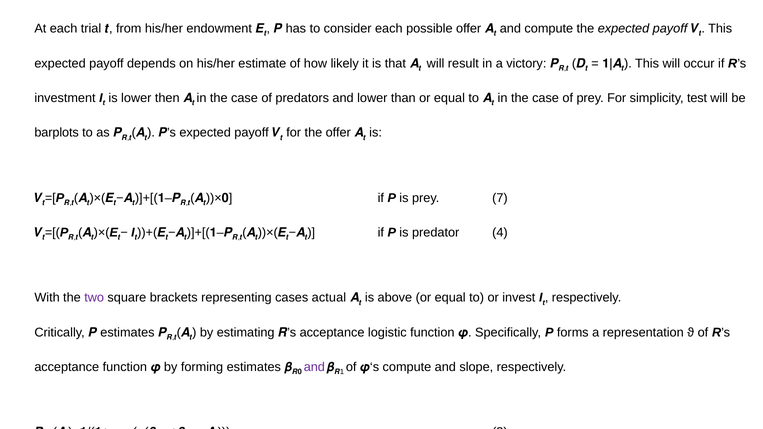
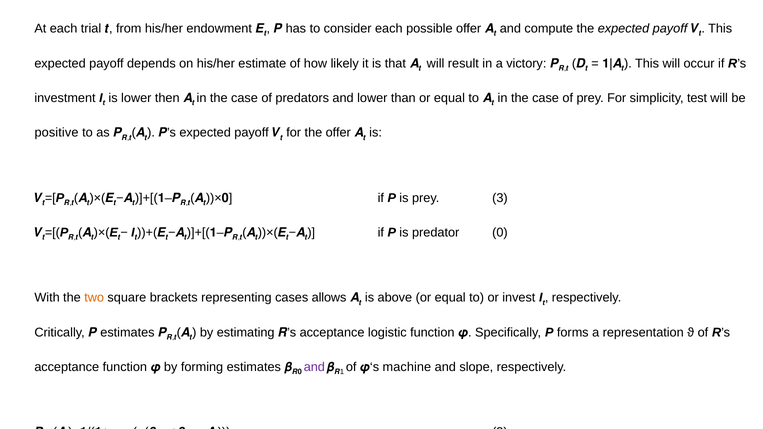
barplots: barplots -> positive
prey 7: 7 -> 3
4: 4 -> 0
two colour: purple -> orange
actual: actual -> allows
compute at (407, 367): compute -> machine
